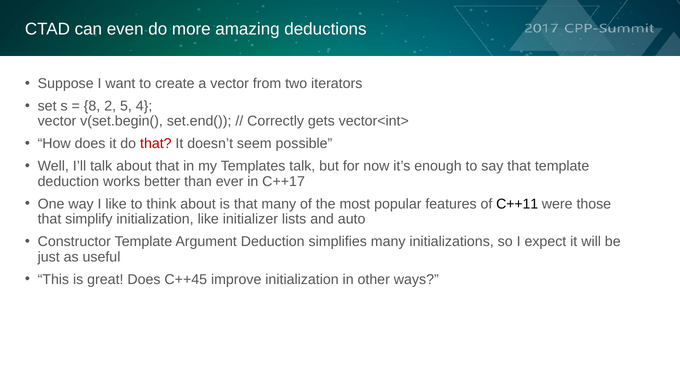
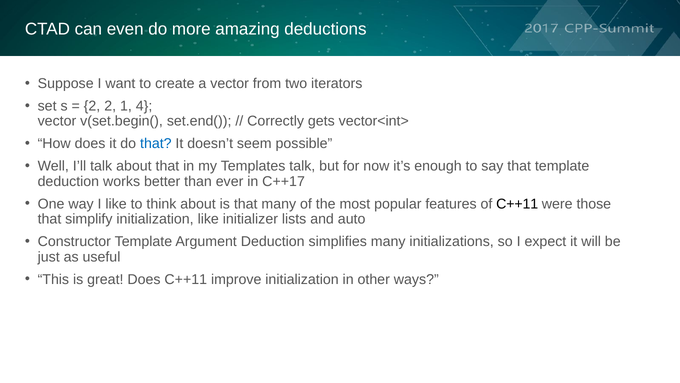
8 at (92, 106): 8 -> 2
5: 5 -> 1
that at (156, 144) colour: red -> blue
Does C++45: C++45 -> C++11
